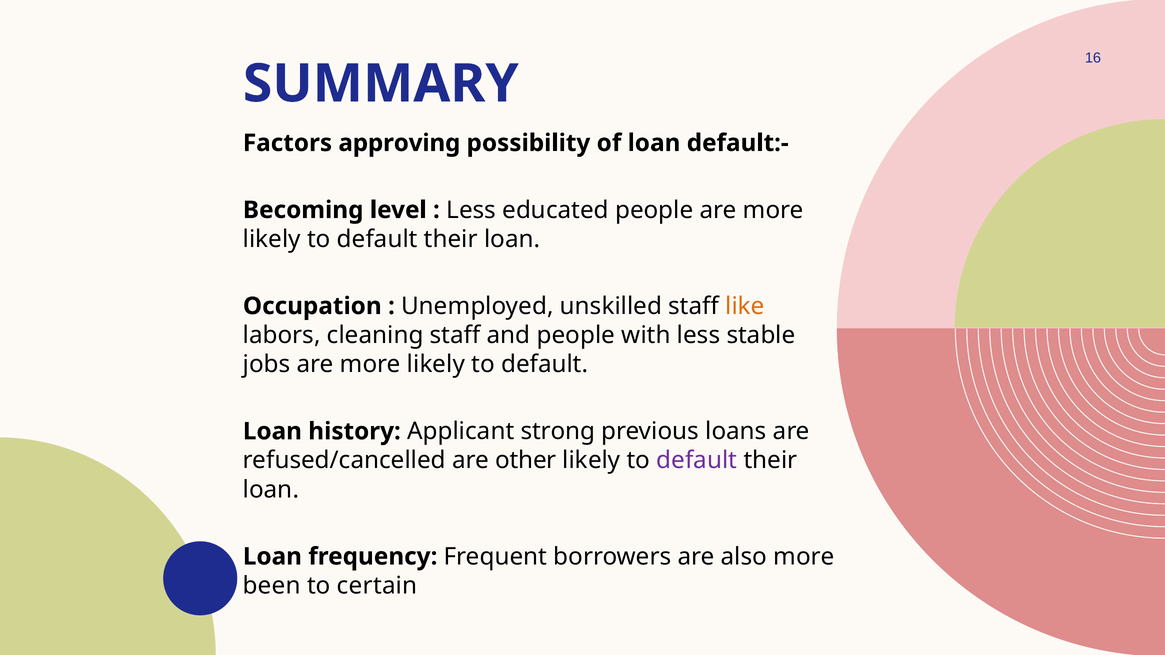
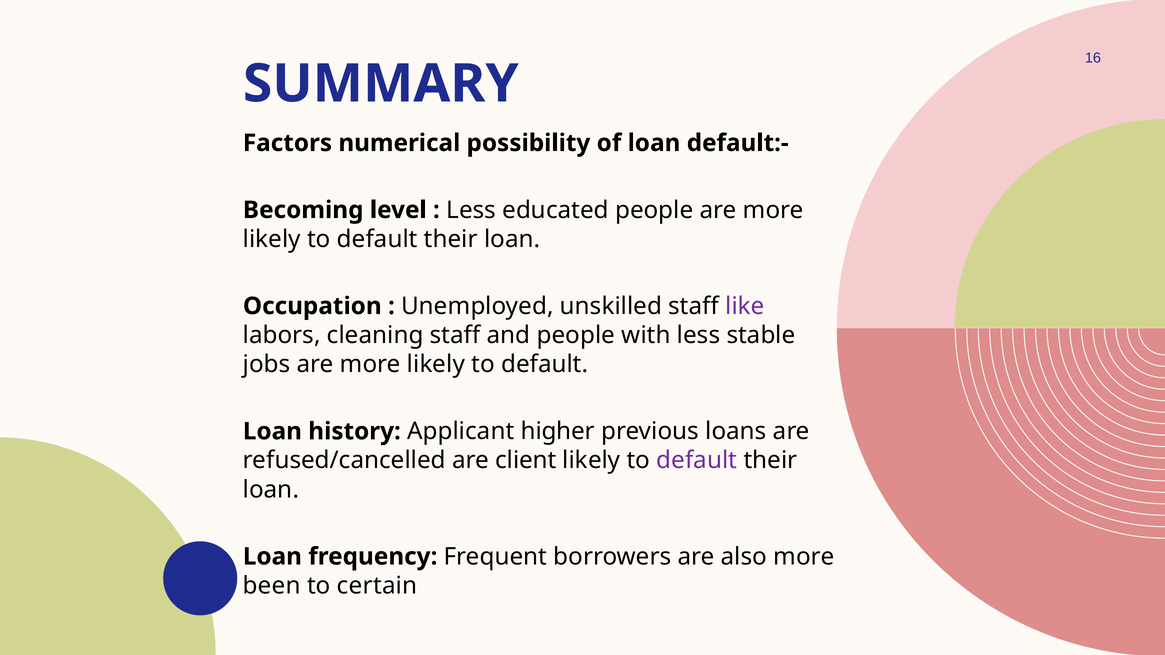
approving: approving -> numerical
like colour: orange -> purple
strong: strong -> higher
other: other -> client
